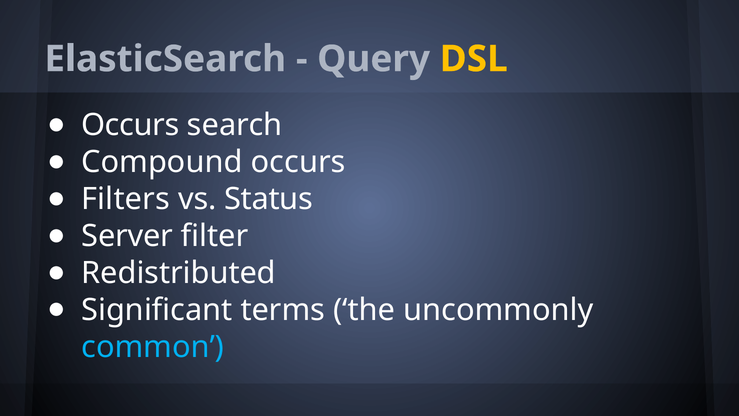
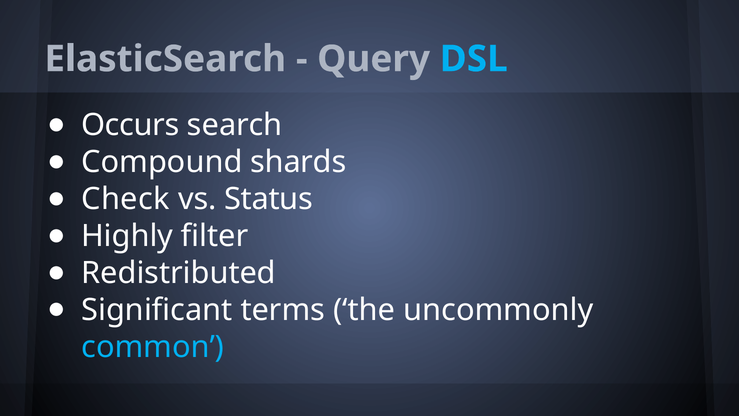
DSL colour: yellow -> light blue
Compound occurs: occurs -> shards
Filters: Filters -> Check
Server: Server -> Highly
